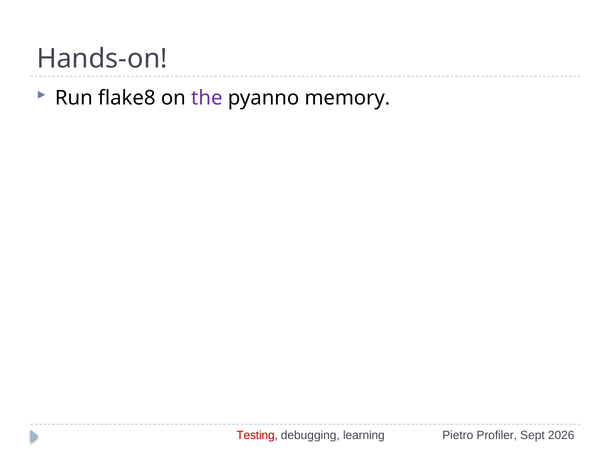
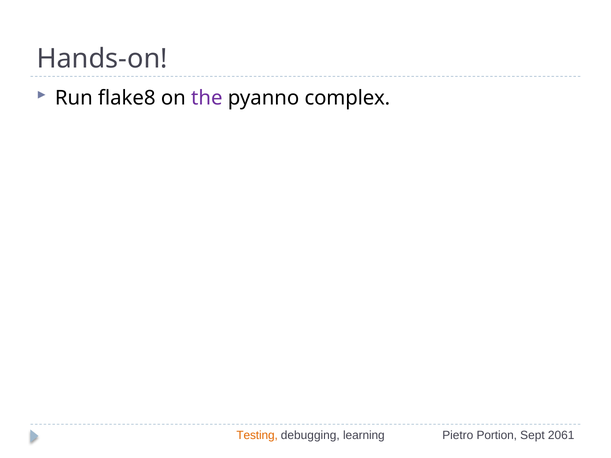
memory: memory -> complex
Testing colour: red -> orange
Profiler: Profiler -> Portion
2026: 2026 -> 2061
